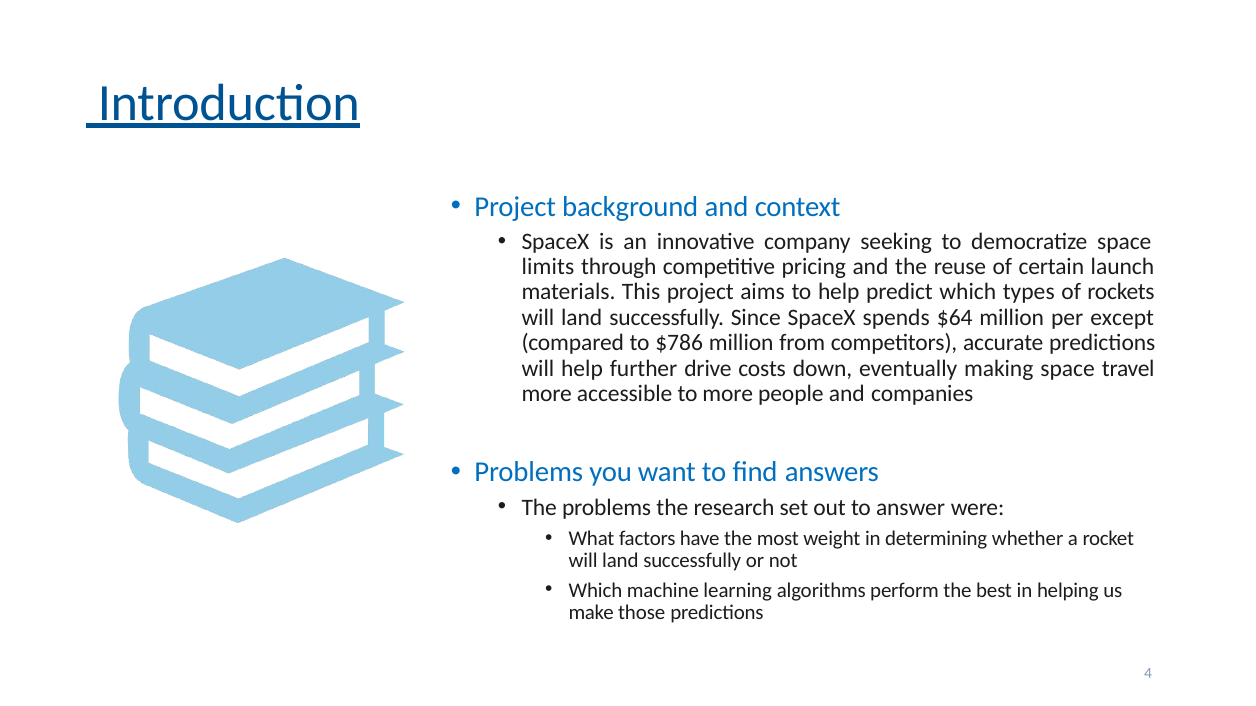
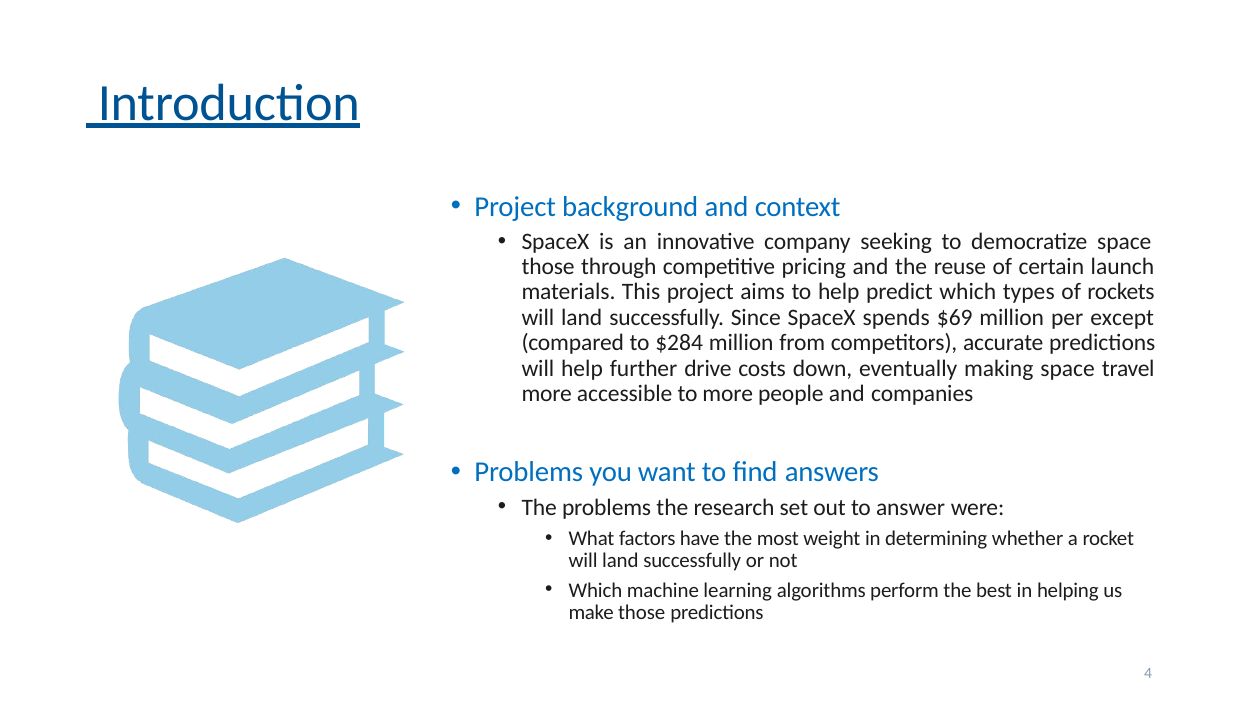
limits at (548, 267): limits -> those
$64: $64 -> $69
$786: $786 -> $284
